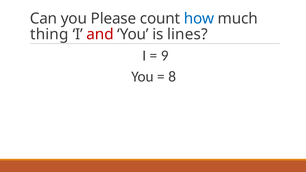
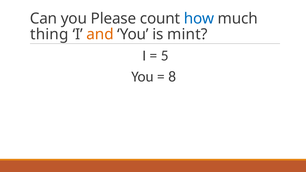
and colour: red -> orange
lines: lines -> mint
9: 9 -> 5
